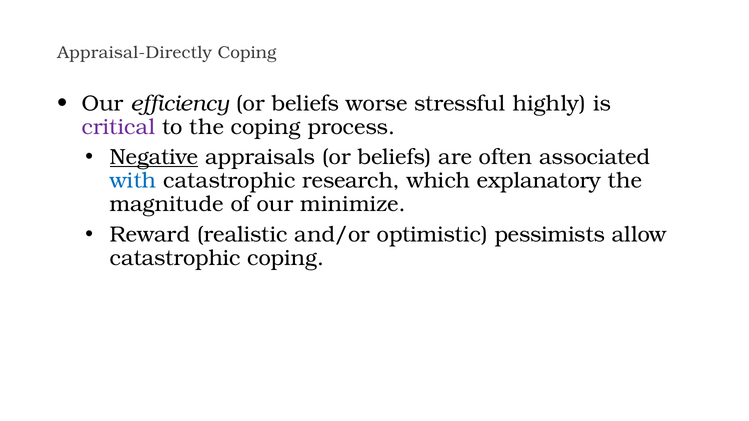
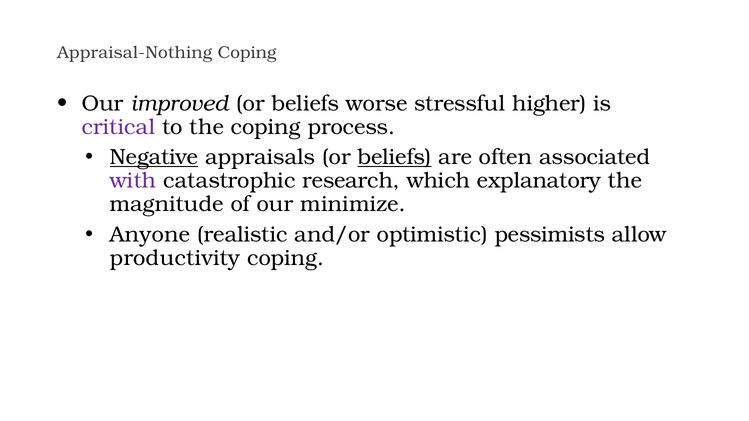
Appraisal-Directly: Appraisal-Directly -> Appraisal-Nothing
efficiency: efficiency -> improved
highly: highly -> higher
beliefs at (395, 157) underline: none -> present
with colour: blue -> purple
Reward: Reward -> Anyone
catastrophic at (175, 258): catastrophic -> productivity
